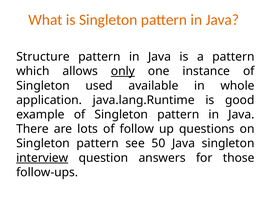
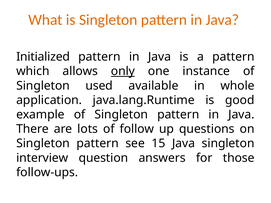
Structure: Structure -> Initialized
50: 50 -> 15
interview underline: present -> none
